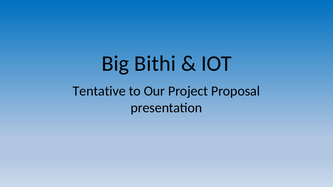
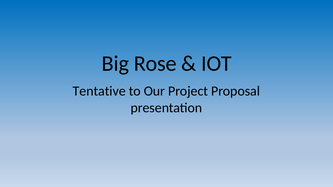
Bithi: Bithi -> Rose
